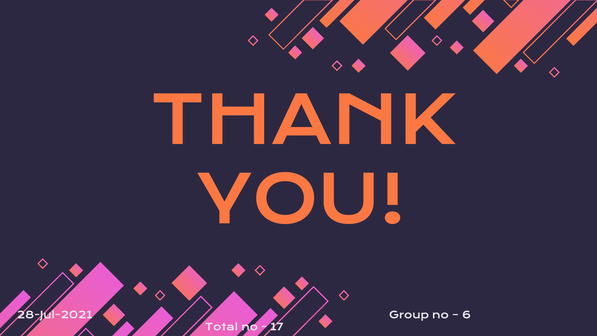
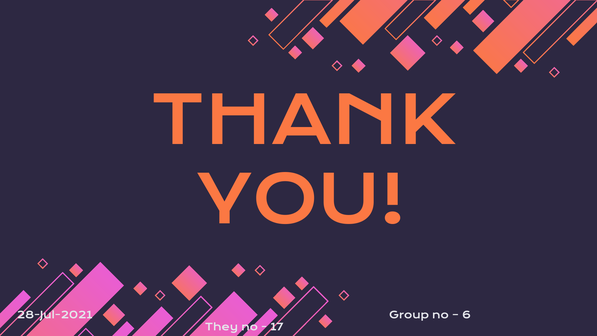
Total: Total -> They
